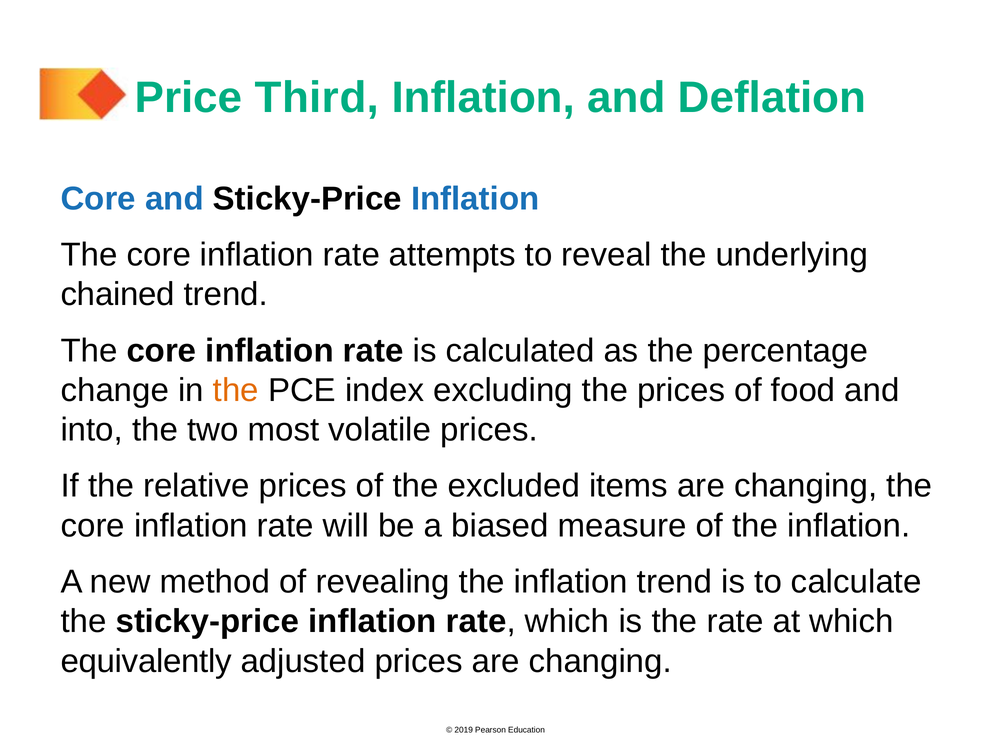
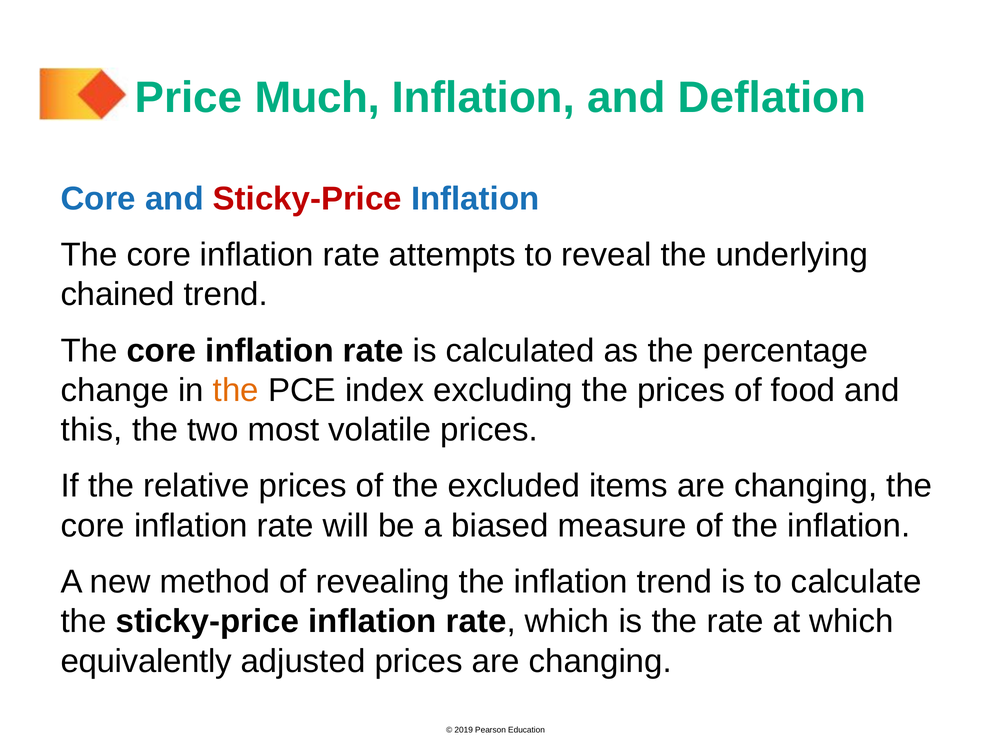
Third: Third -> Much
Sticky-Price at (307, 199) colour: black -> red
into: into -> this
